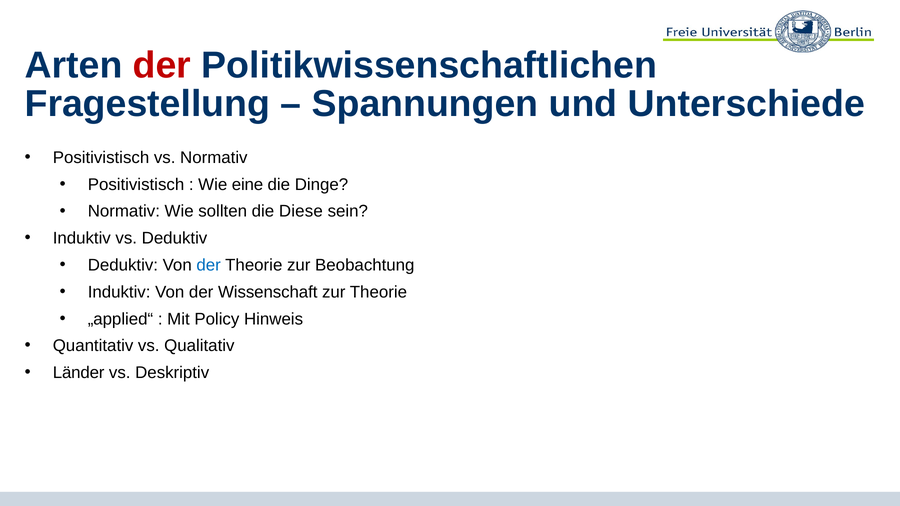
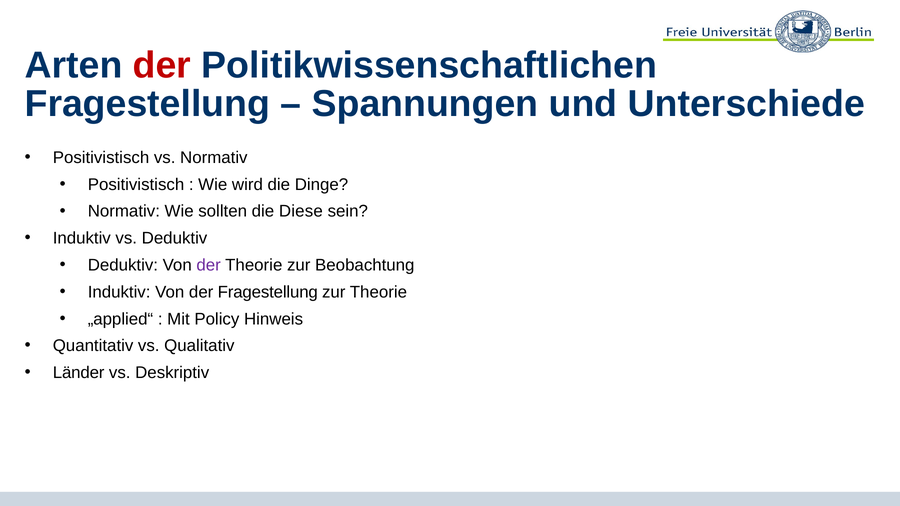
eine: eine -> wird
der at (209, 265) colour: blue -> purple
der Wissenschaft: Wissenschaft -> Fragestellung
